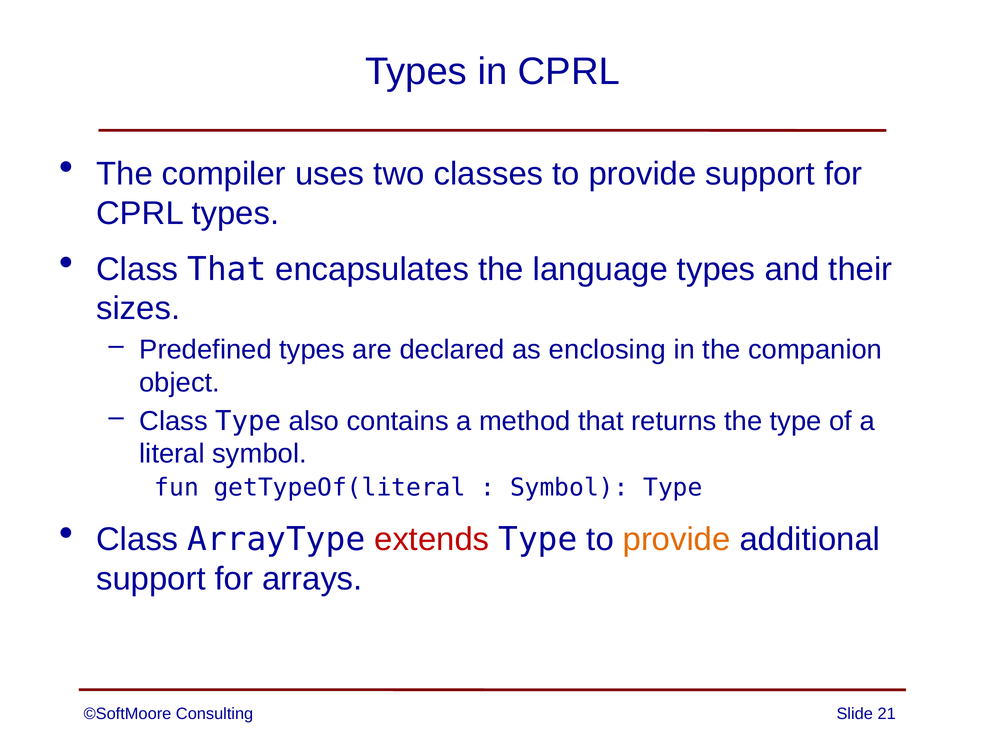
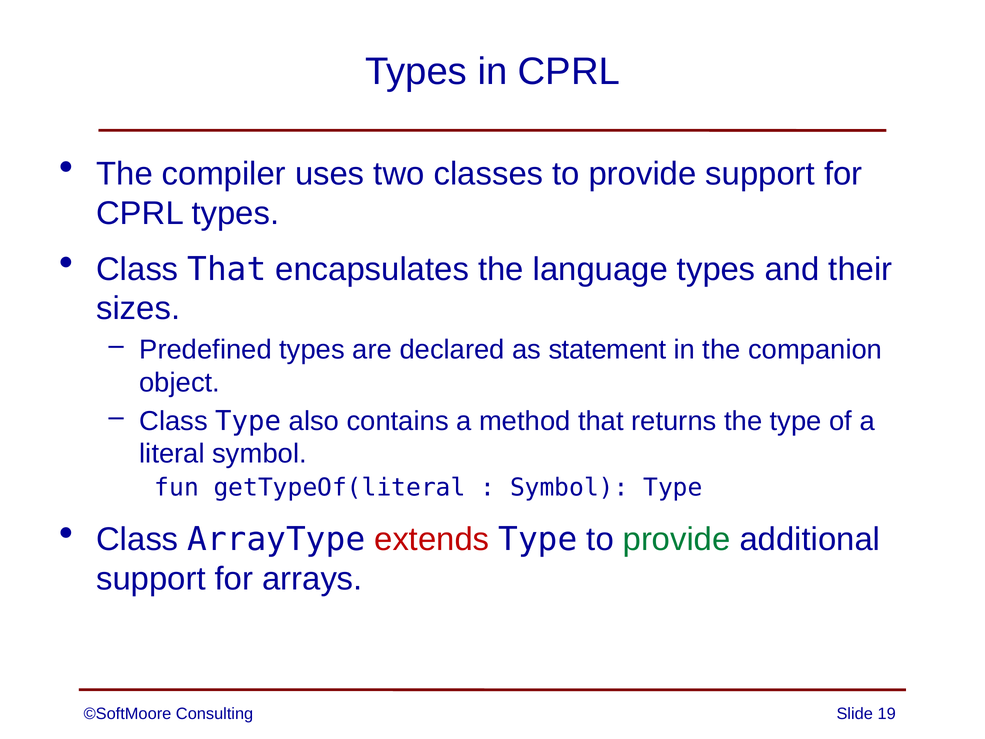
enclosing: enclosing -> statement
provide at (677, 539) colour: orange -> green
21: 21 -> 19
